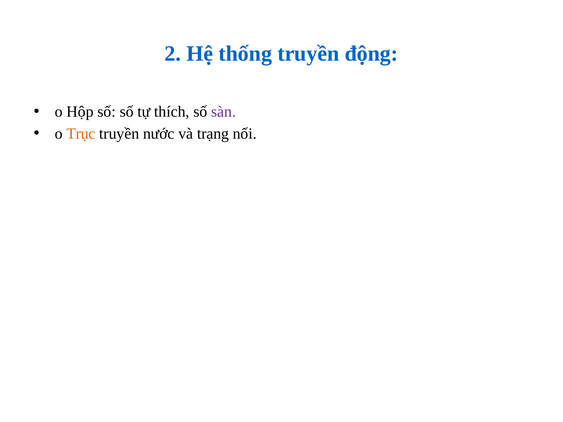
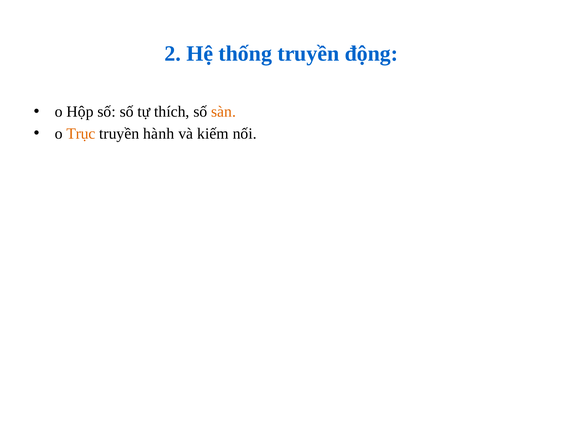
sàn colour: purple -> orange
nước: nước -> hành
trạng: trạng -> kiếm
